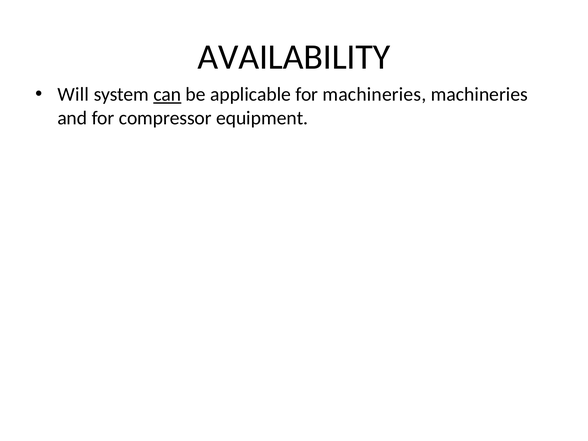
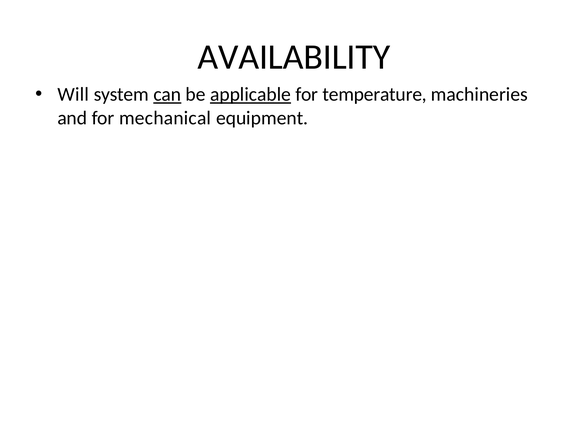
applicable underline: none -> present
for machineries: machineries -> temperature
compressor: compressor -> mechanical
